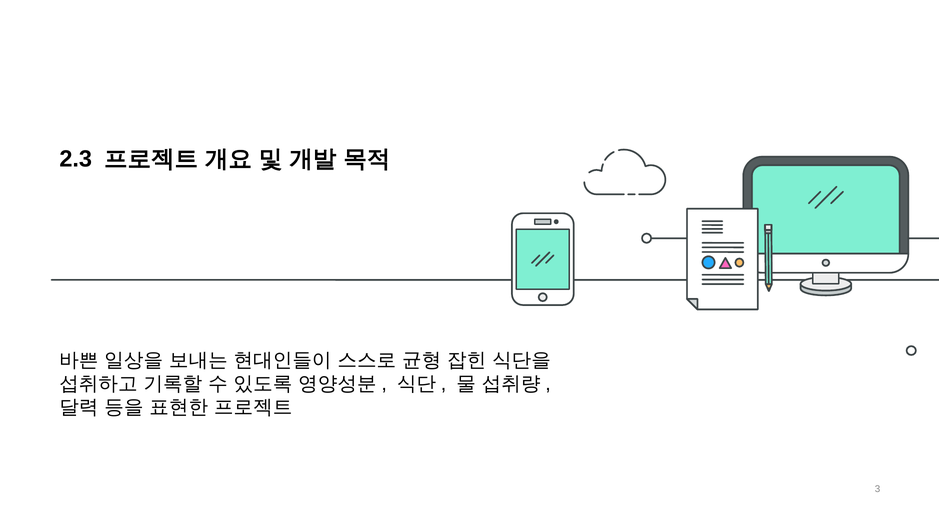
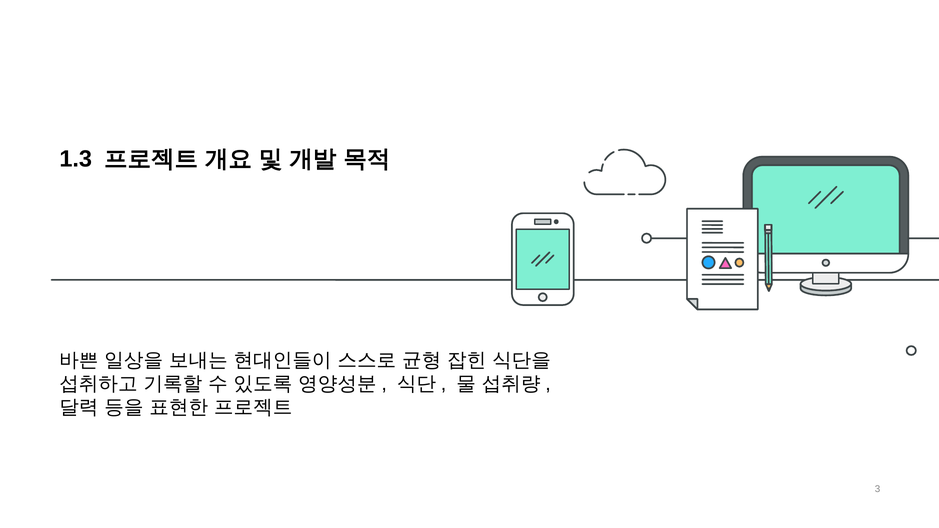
2.3: 2.3 -> 1.3
